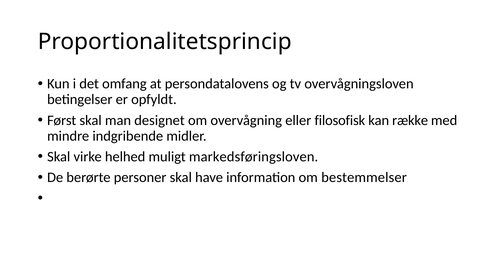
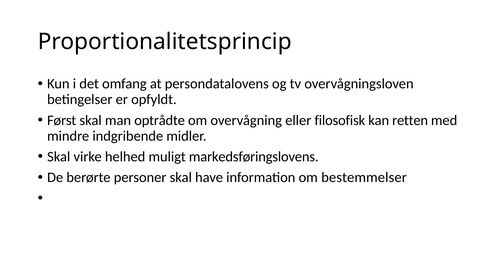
designet: designet -> optrådte
række: række -> retten
markedsføringsloven: markedsføringsloven -> markedsføringslovens
